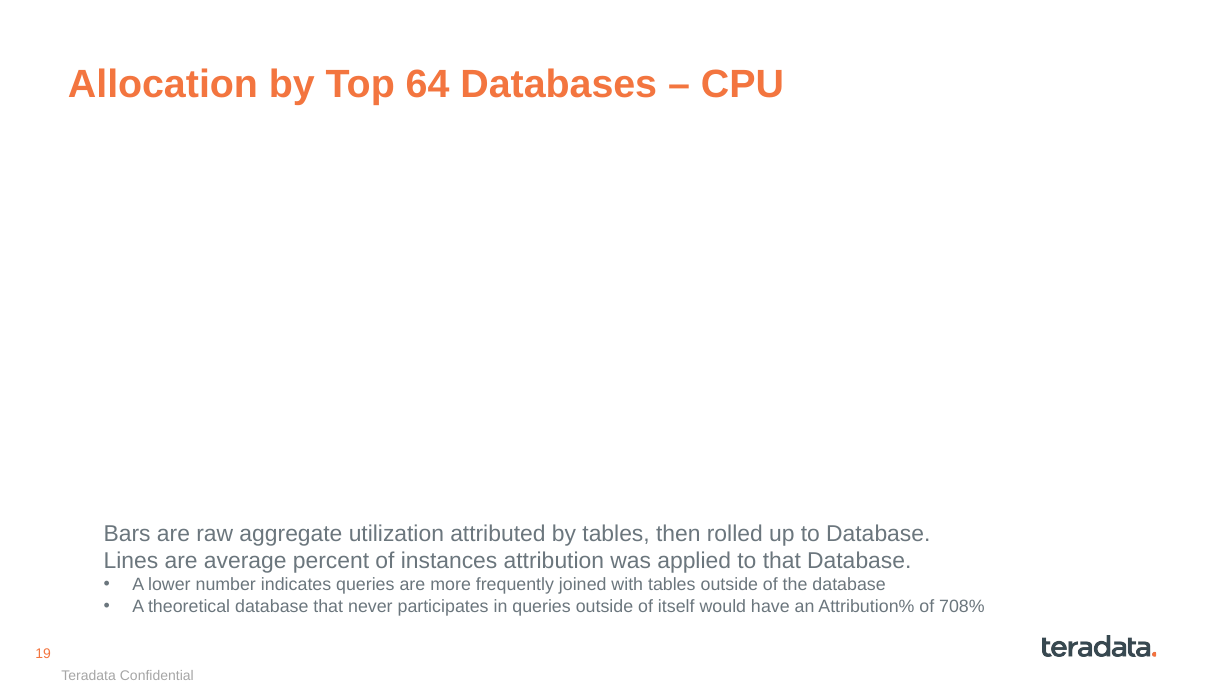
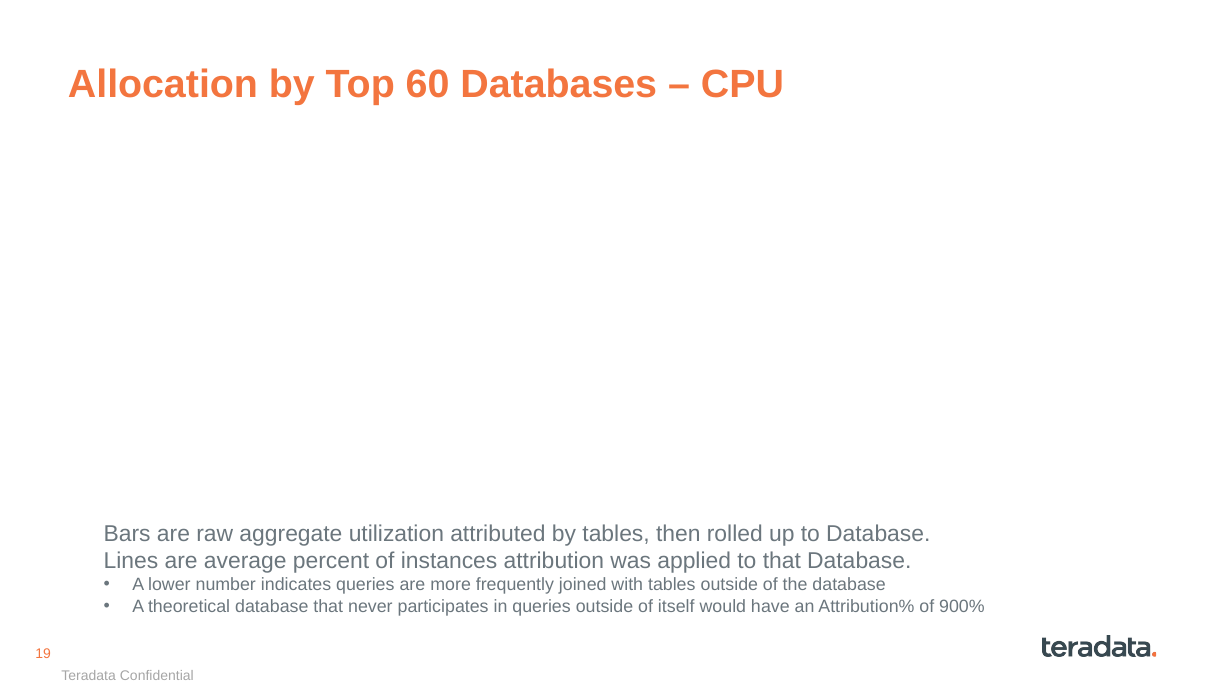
64: 64 -> 60
708%: 708% -> 900%
